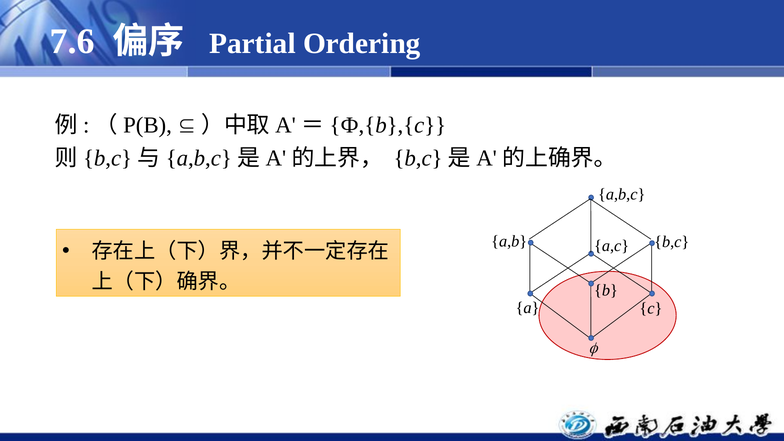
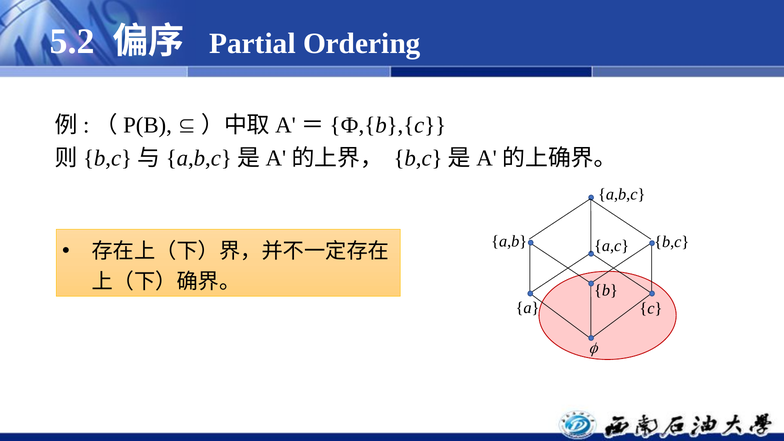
7.6: 7.6 -> 5.2
